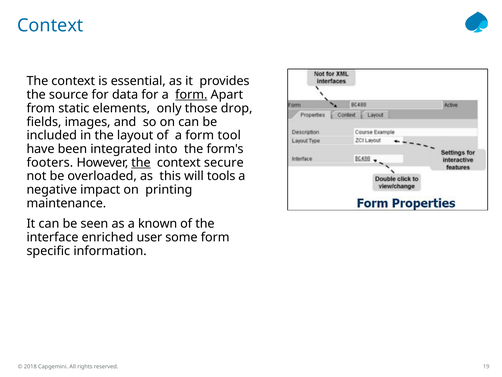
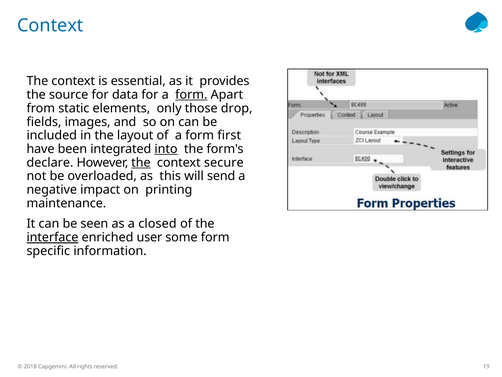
tool: tool -> first
into underline: none -> present
footers: footers -> declare
tools: tools -> send
known: known -> closed
interface underline: none -> present
